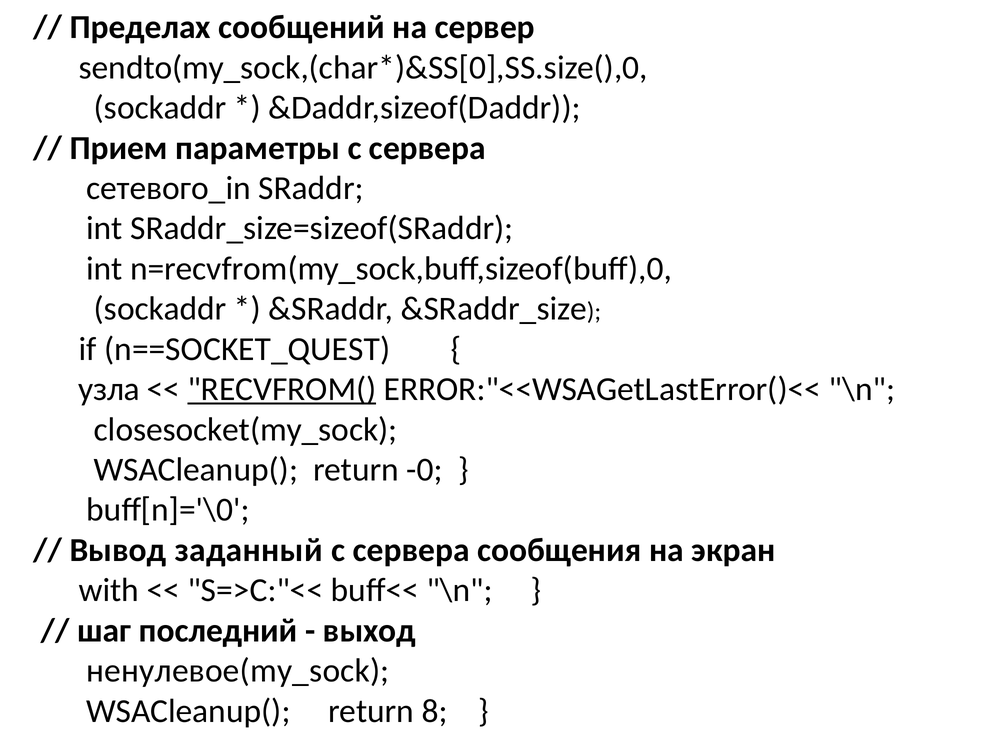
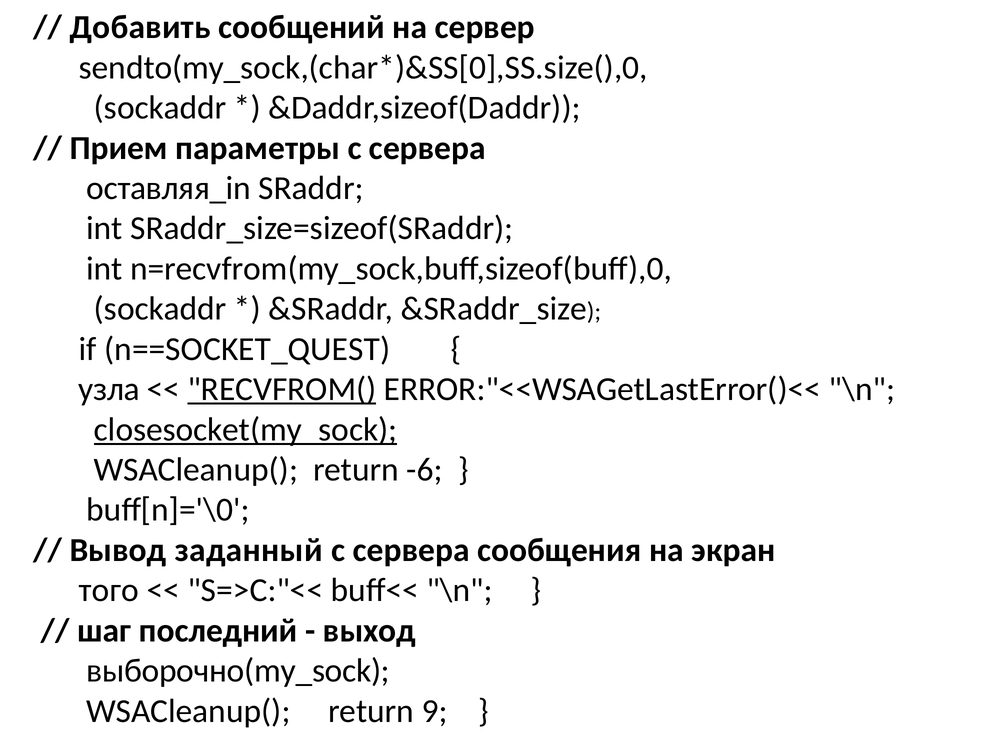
Пределах: Пределах -> Добавить
сетевого_in: сетевого_in -> оставляя_in
closesocket(my_sock underline: none -> present
-0: -0 -> -6
with: with -> того
ненулевое(my_sock: ненулевое(my_sock -> выборочно(my_sock
8: 8 -> 9
